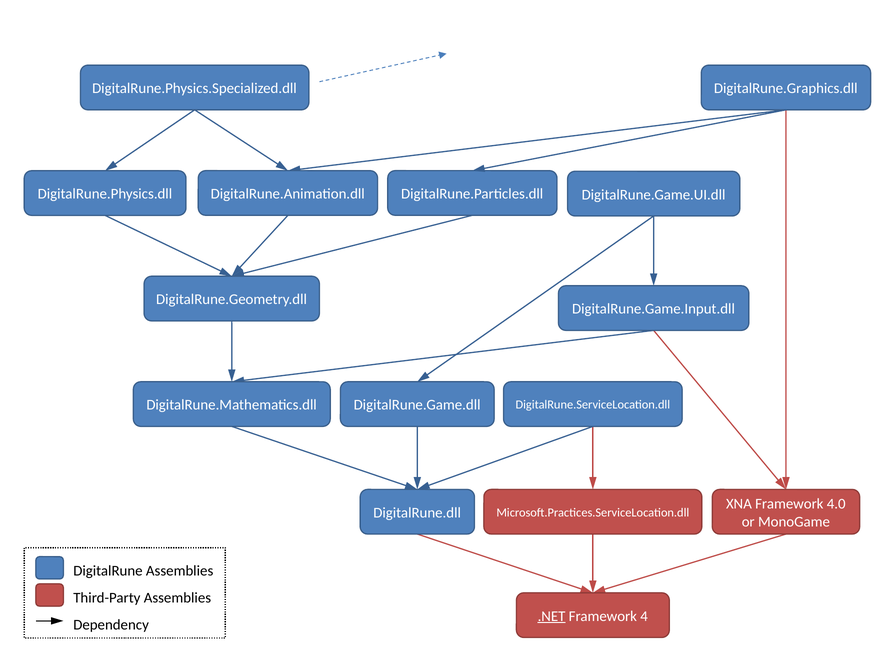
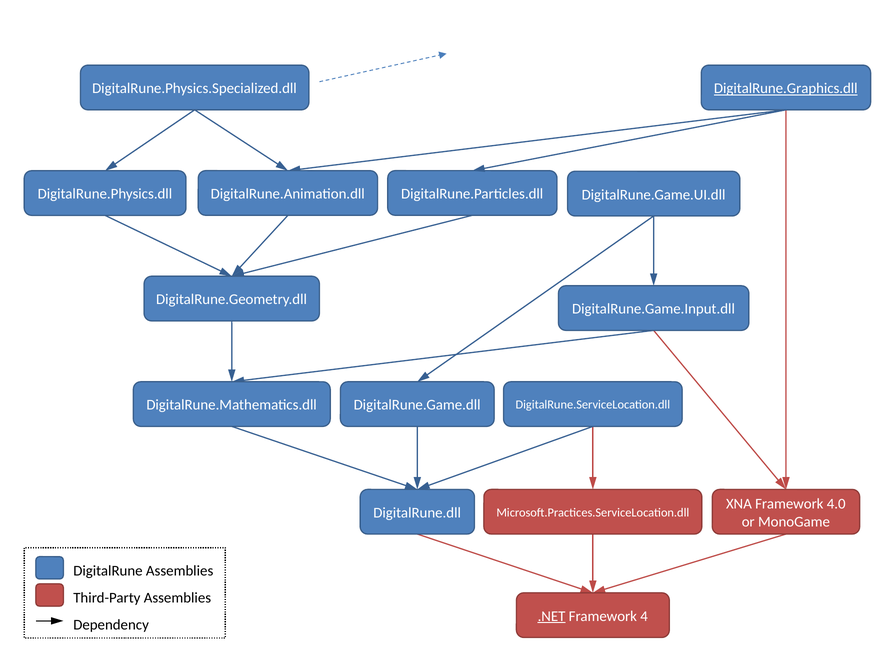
DigitalRune.Graphics.dll underline: none -> present
